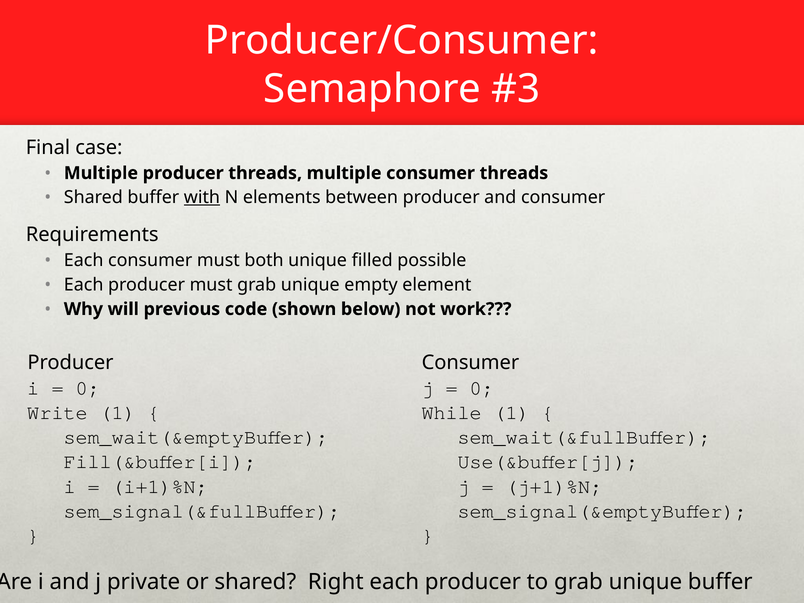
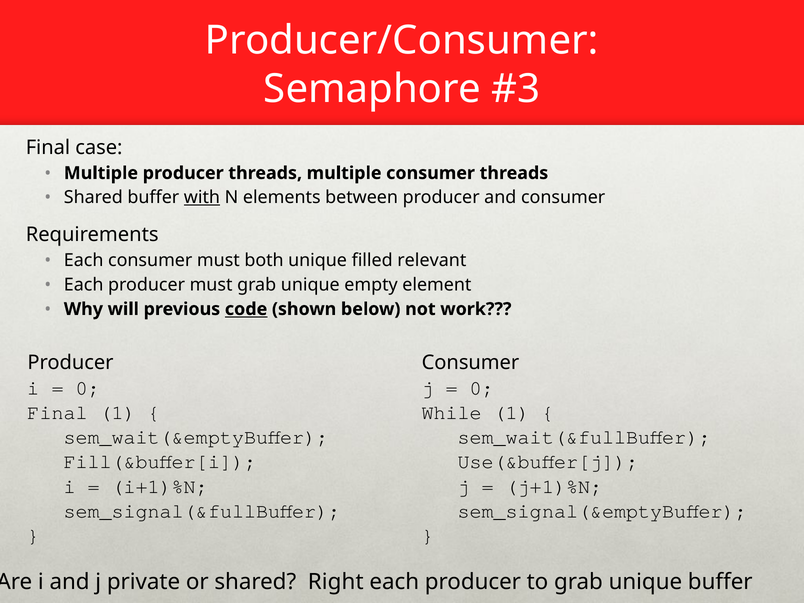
possible: possible -> relevant
code underline: none -> present
Write at (58, 413): Write -> Final
